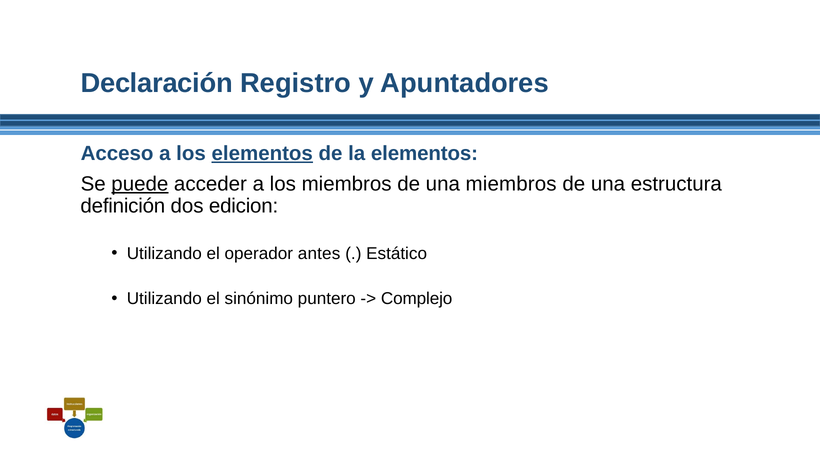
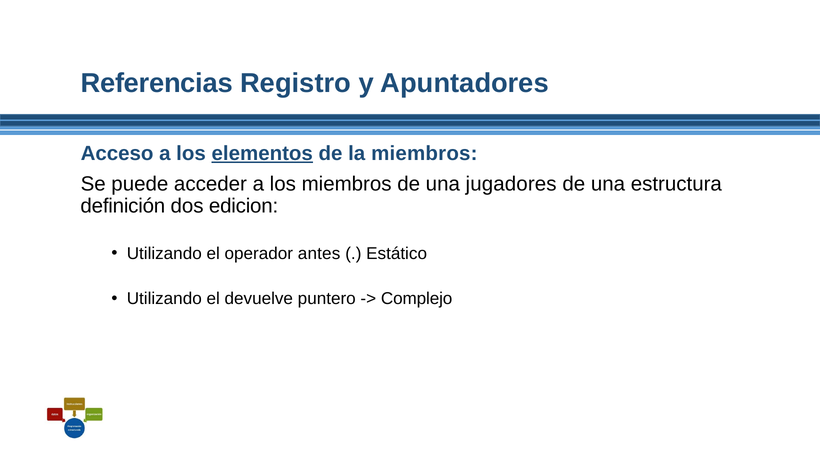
Declaración: Declaración -> Referencias
la elementos: elementos -> miembros
puede underline: present -> none
una miembros: miembros -> jugadores
sinónimo: sinónimo -> devuelve
